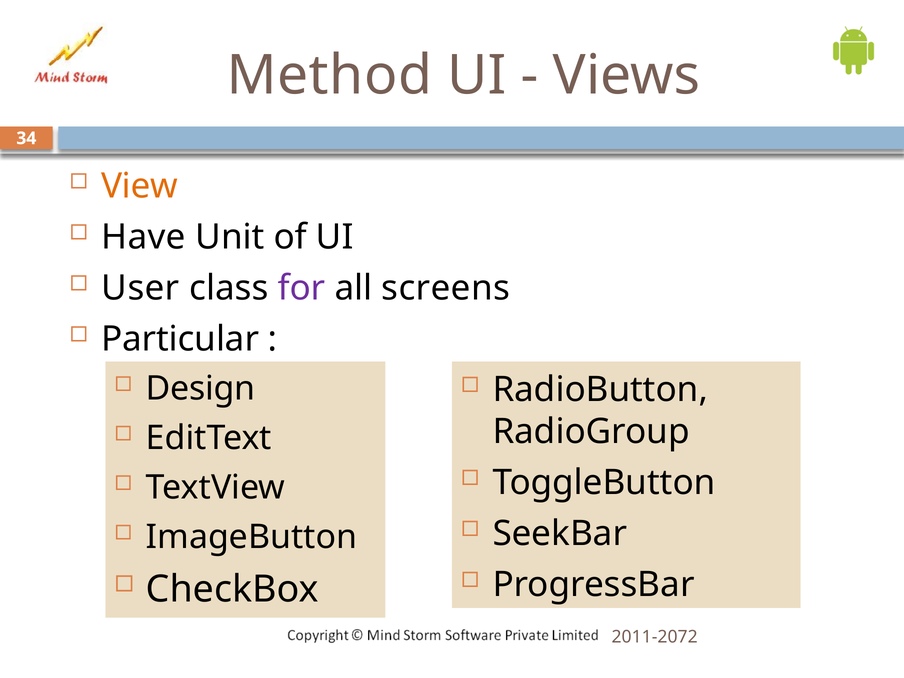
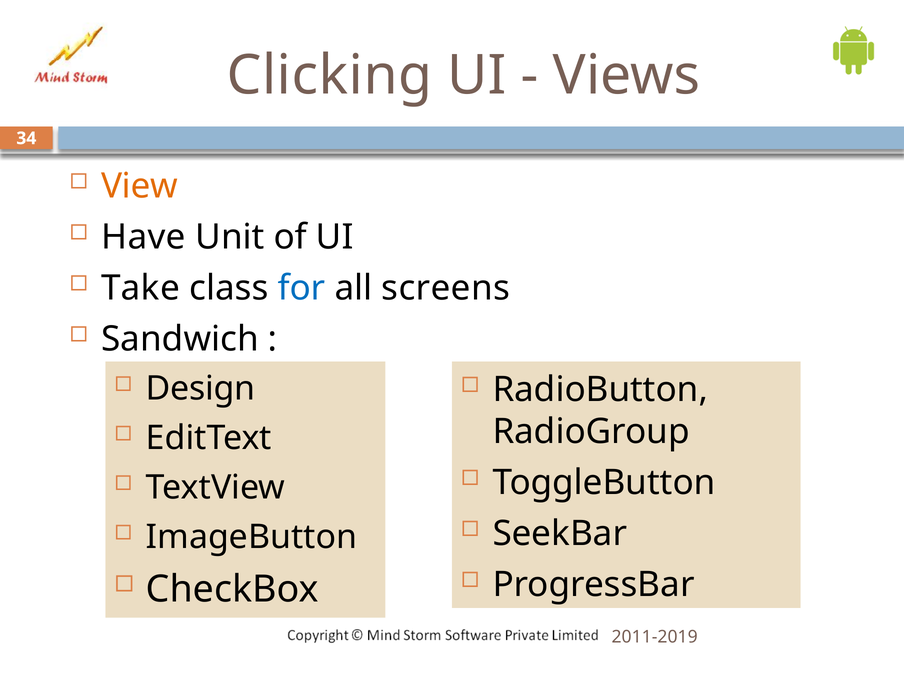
Method: Method -> Clicking
User: User -> Take
for colour: purple -> blue
Particular: Particular -> Sandwich
2011-2072: 2011-2072 -> 2011-2019
